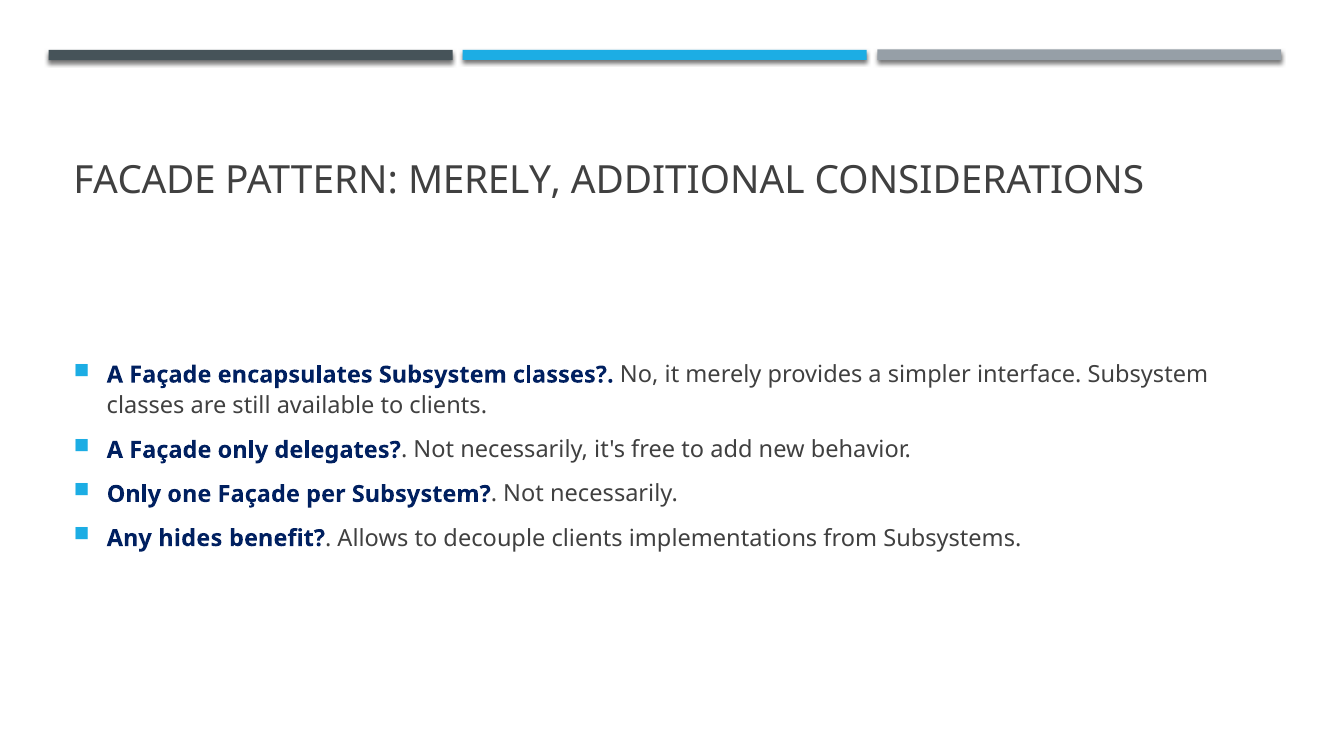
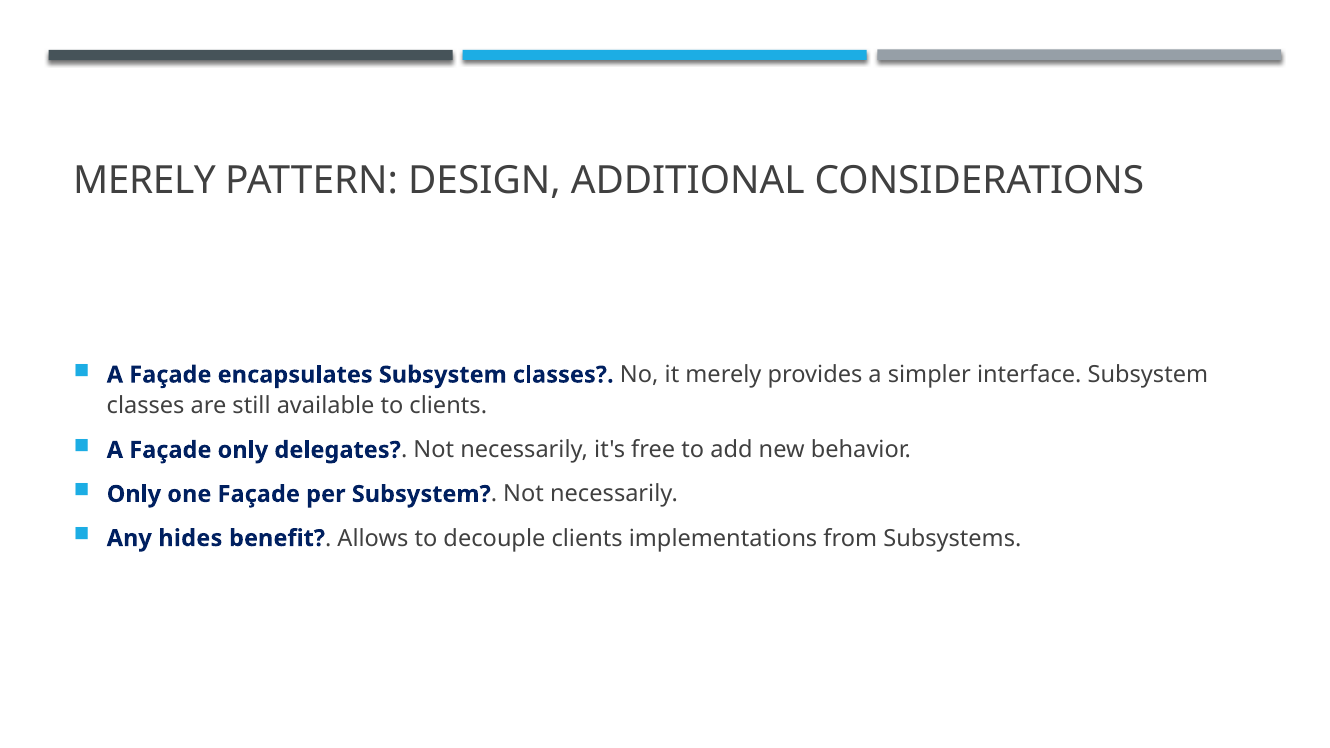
FACADE at (144, 181): FACADE -> MERELY
PATTERN MERELY: MERELY -> DESIGN
